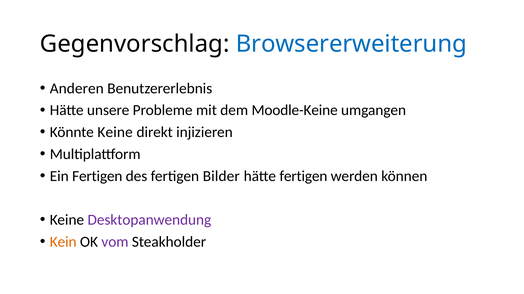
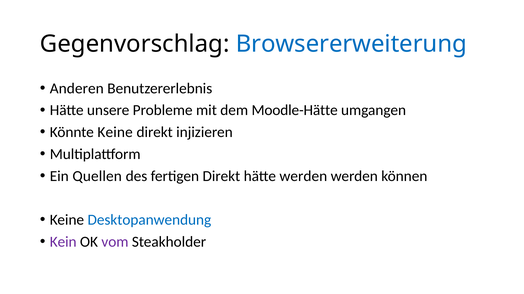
Moodle-Keine: Moodle-Keine -> Moodle-Hätte
Ein Fertigen: Fertigen -> Quellen
fertigen Bilder: Bilder -> Direkt
hätte fertigen: fertigen -> werden
Desktopanwendung colour: purple -> blue
Kein colour: orange -> purple
